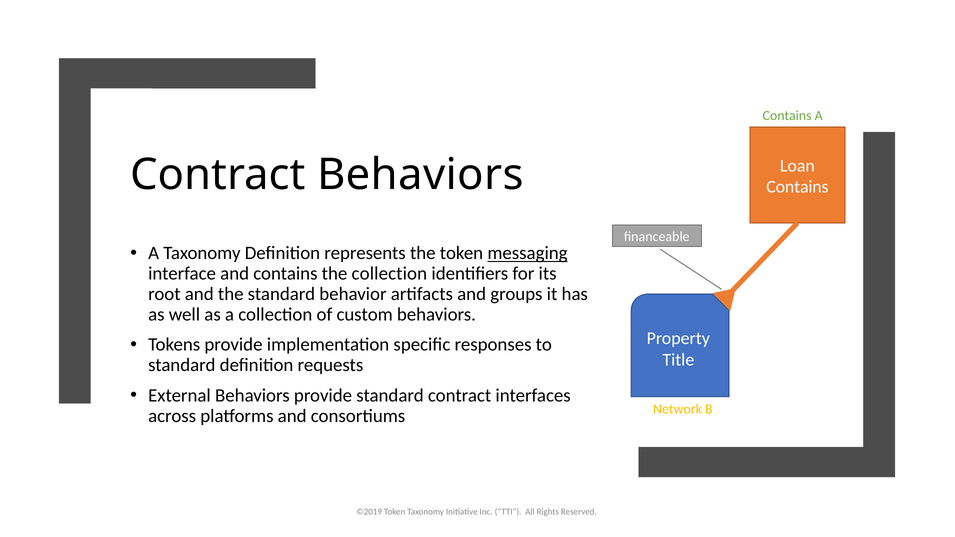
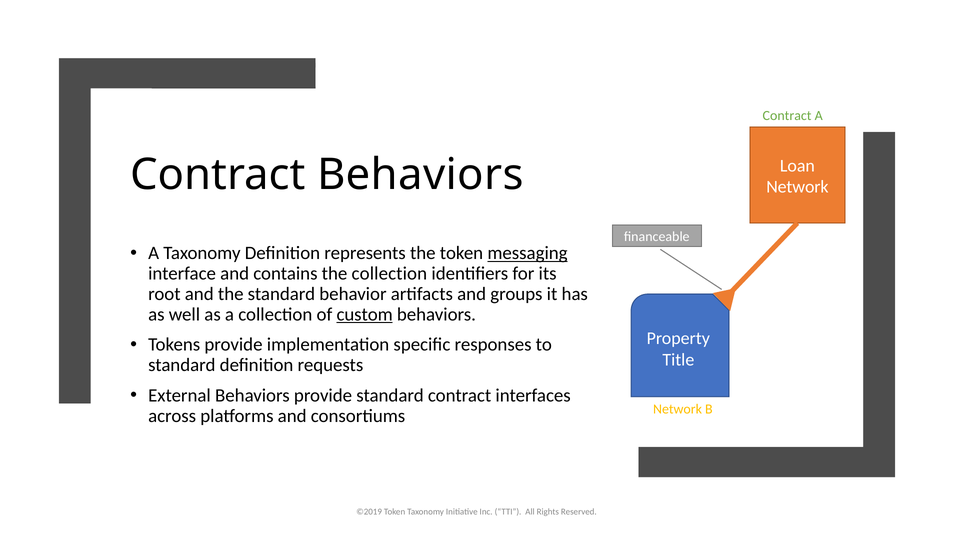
Contains at (787, 115): Contains -> Contract
Contains at (797, 187): Contains -> Network
custom underline: none -> present
